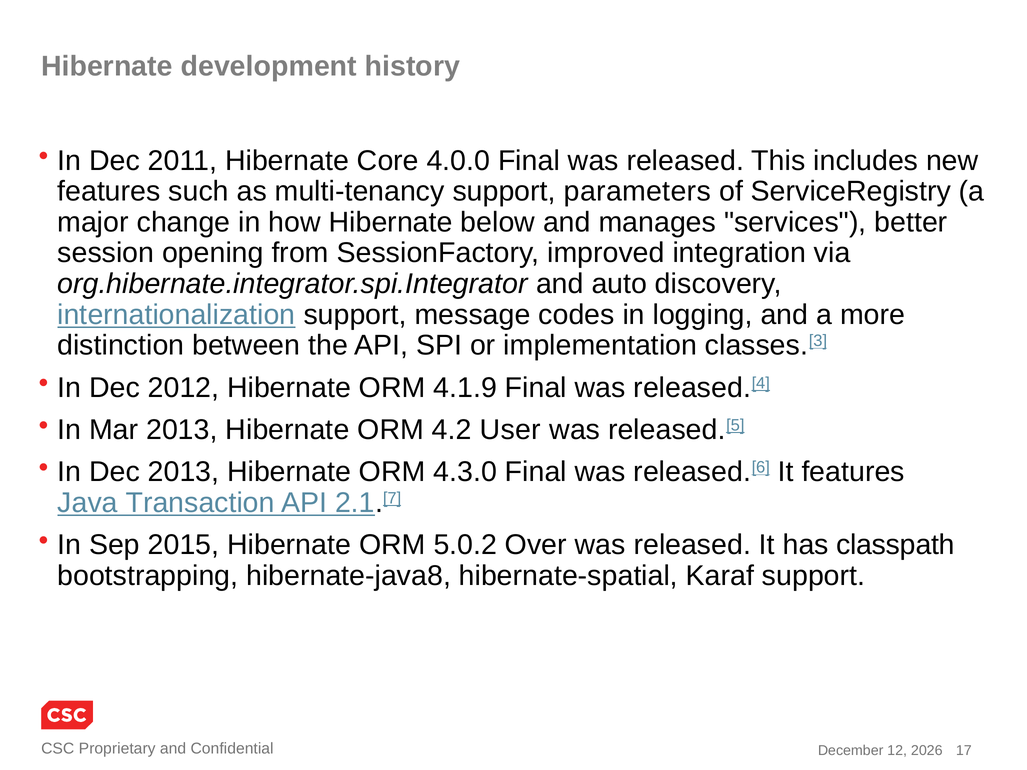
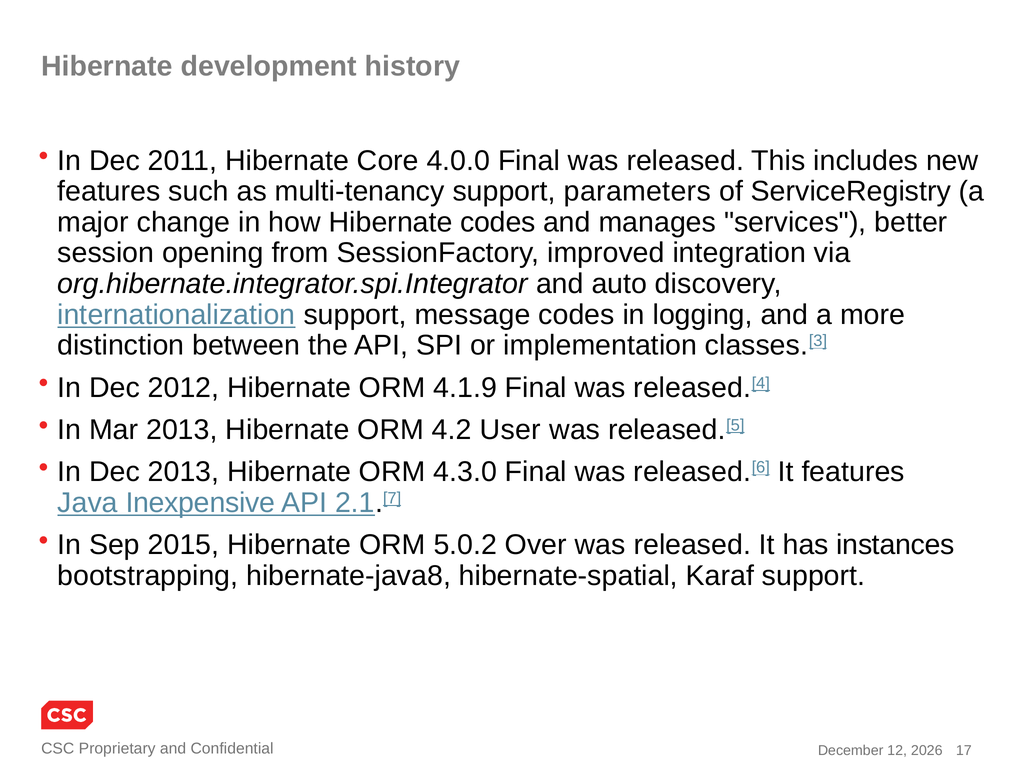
Hibernate below: below -> codes
Transaction: Transaction -> Inexpensive
classpath: classpath -> instances
